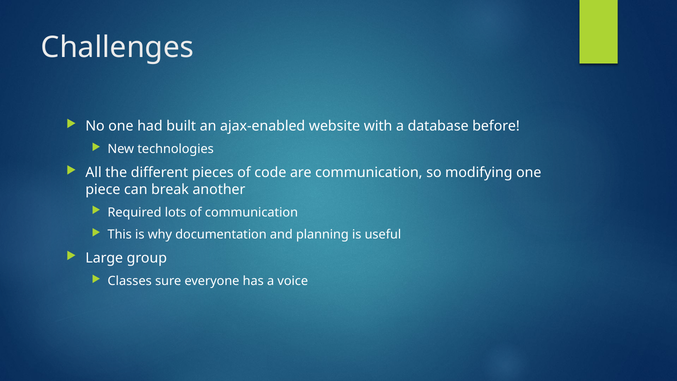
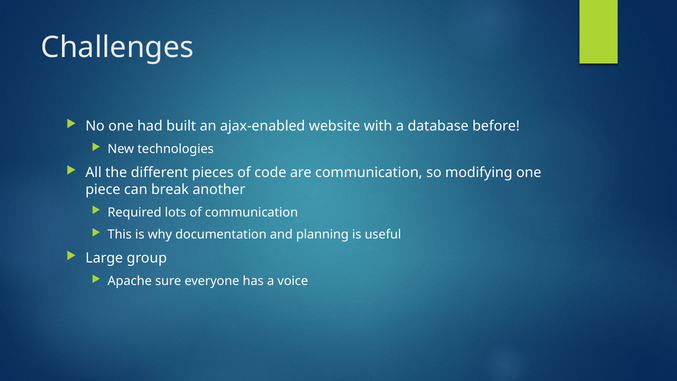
Classes: Classes -> Apache
